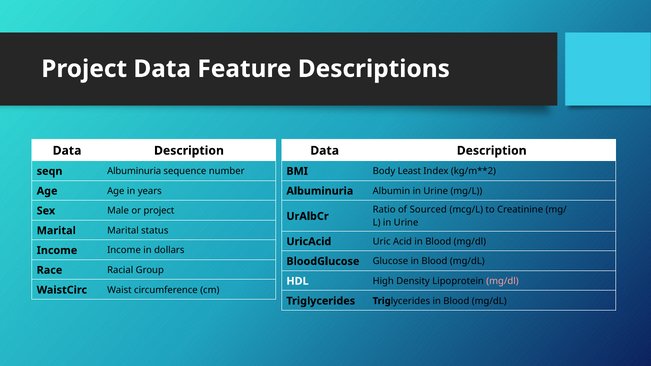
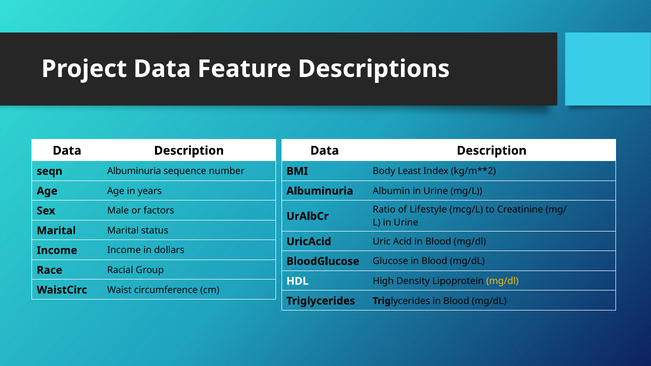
Sourced: Sourced -> Lifestyle
or project: project -> factors
mg/dl at (502, 281) colour: pink -> yellow
